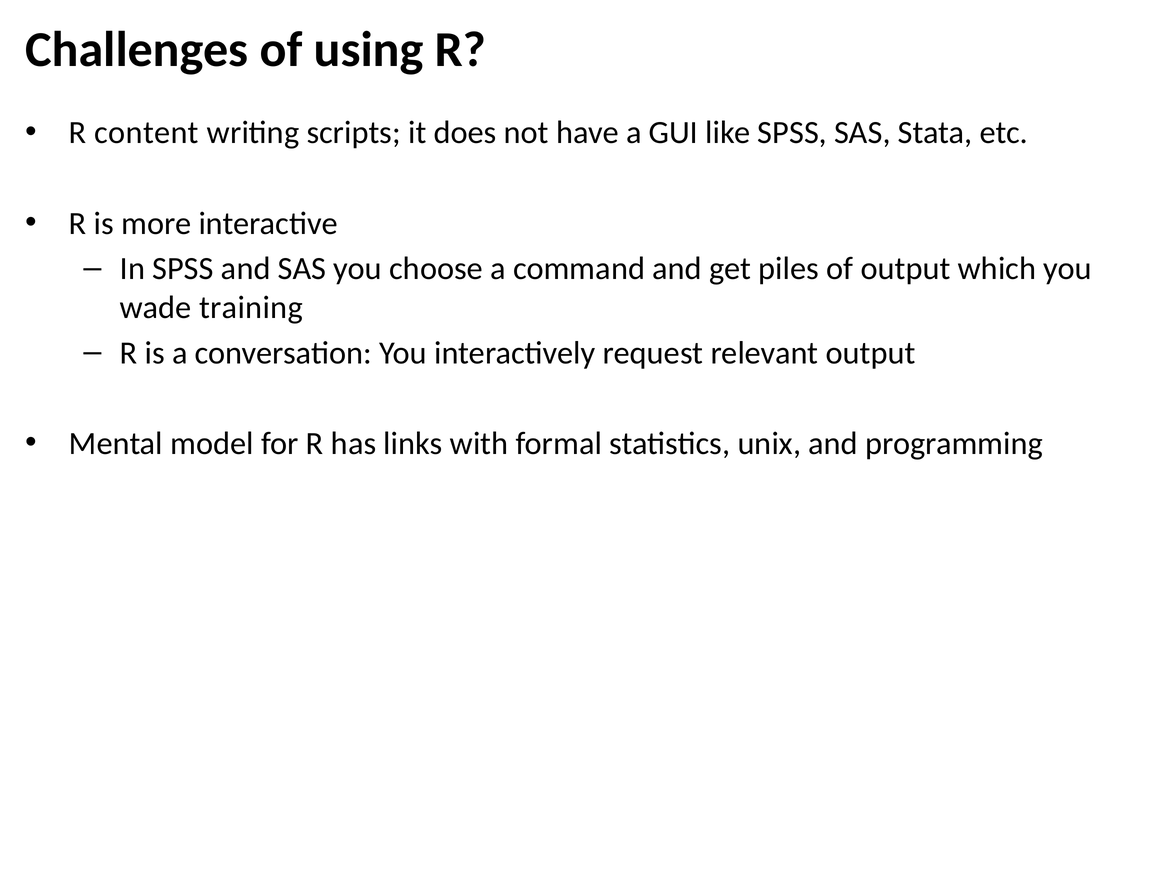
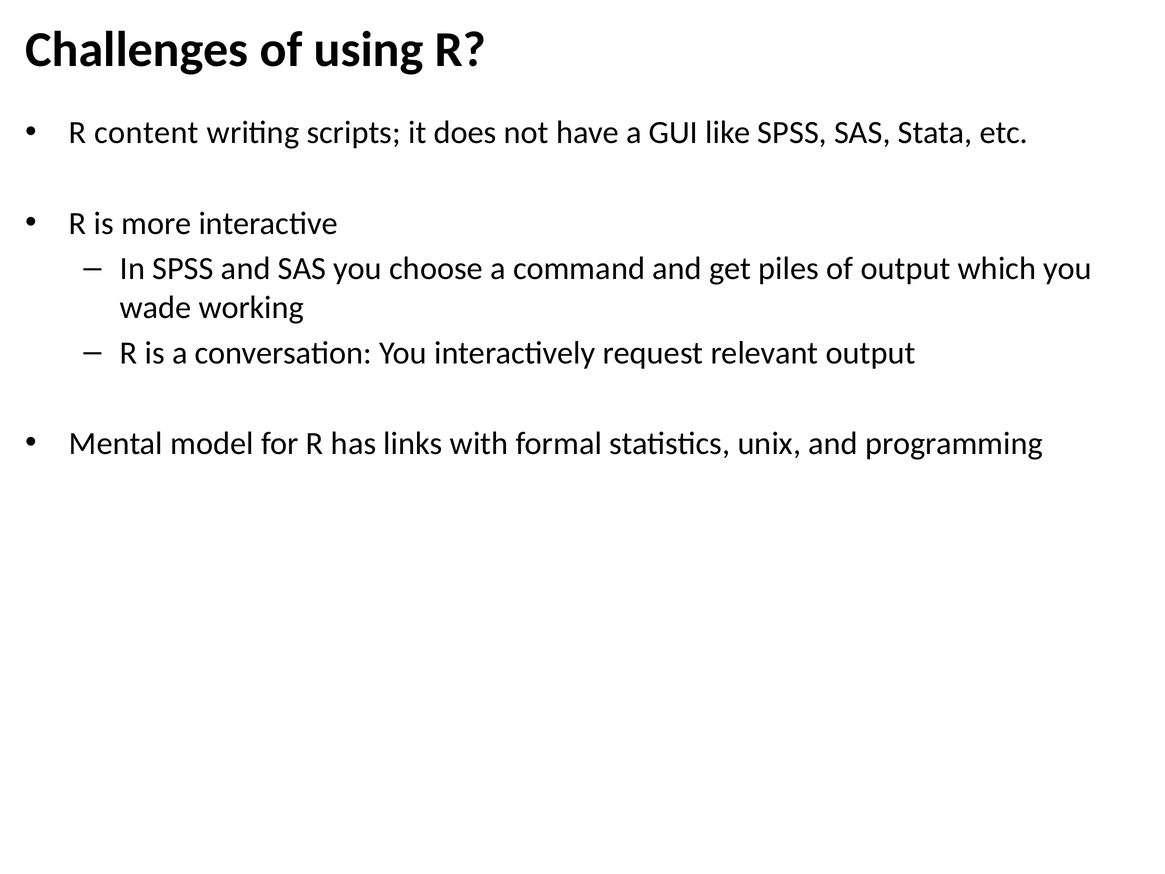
training: training -> working
